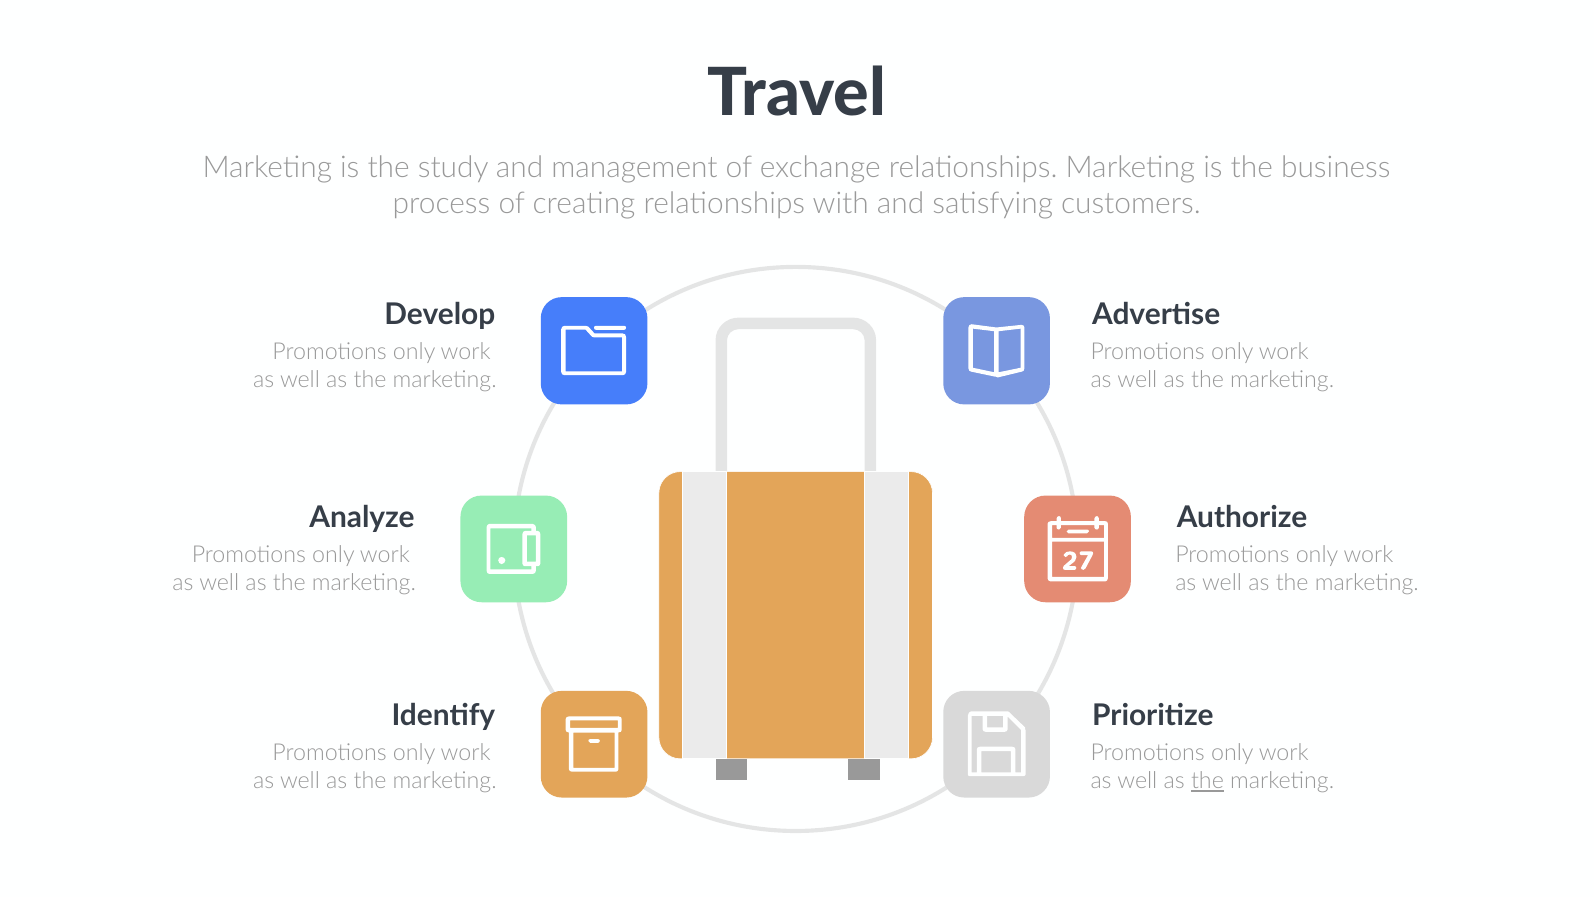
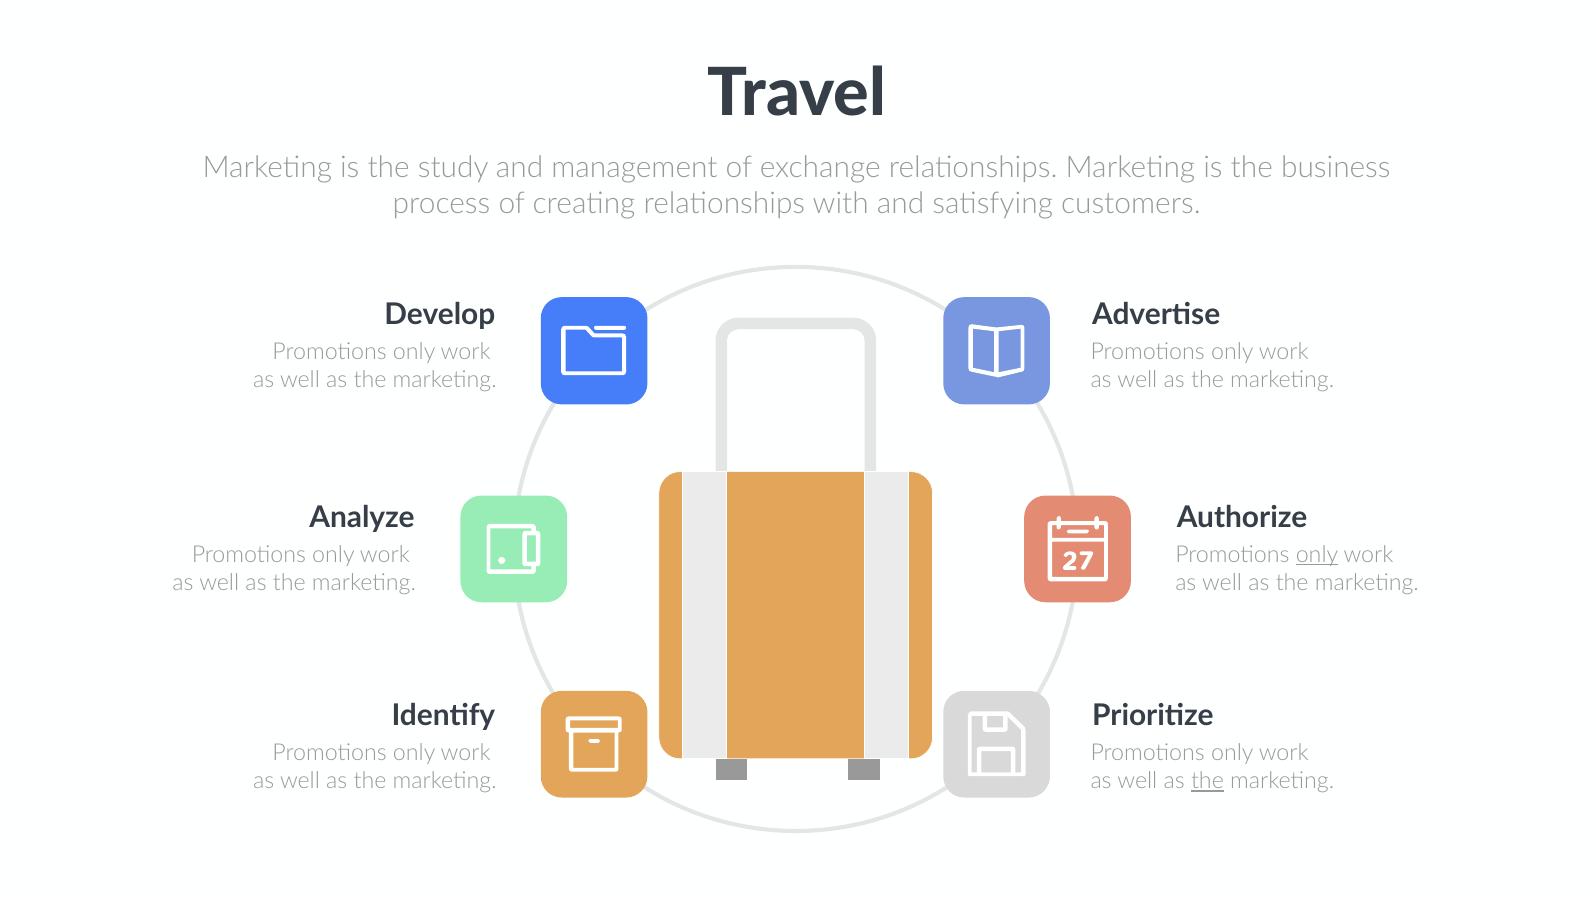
only at (1317, 555) underline: none -> present
